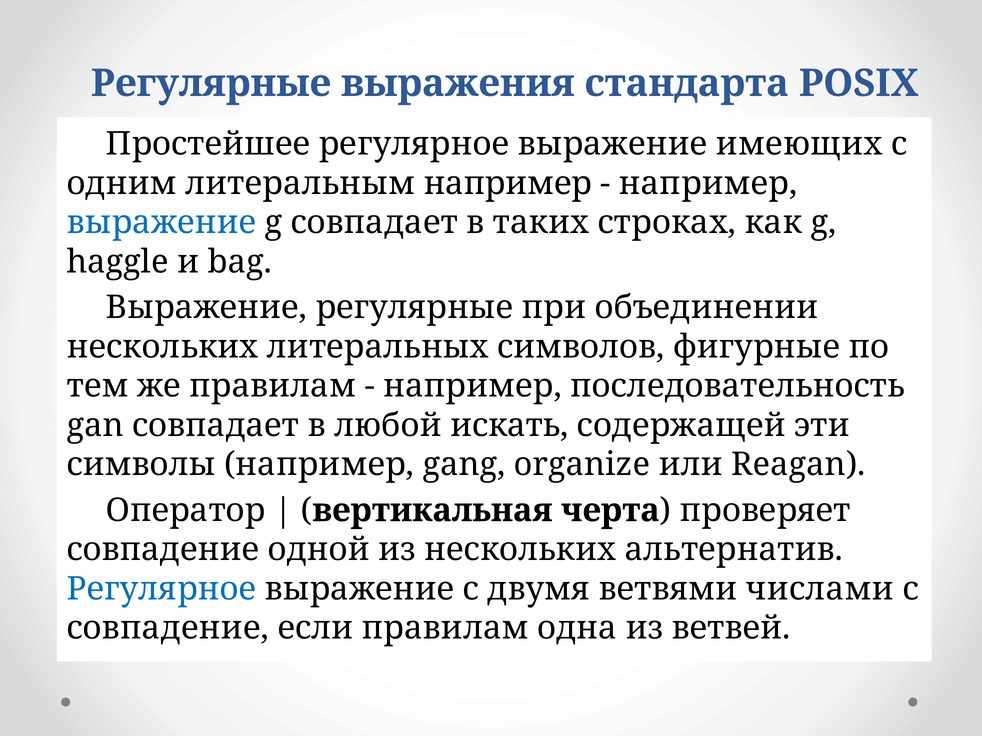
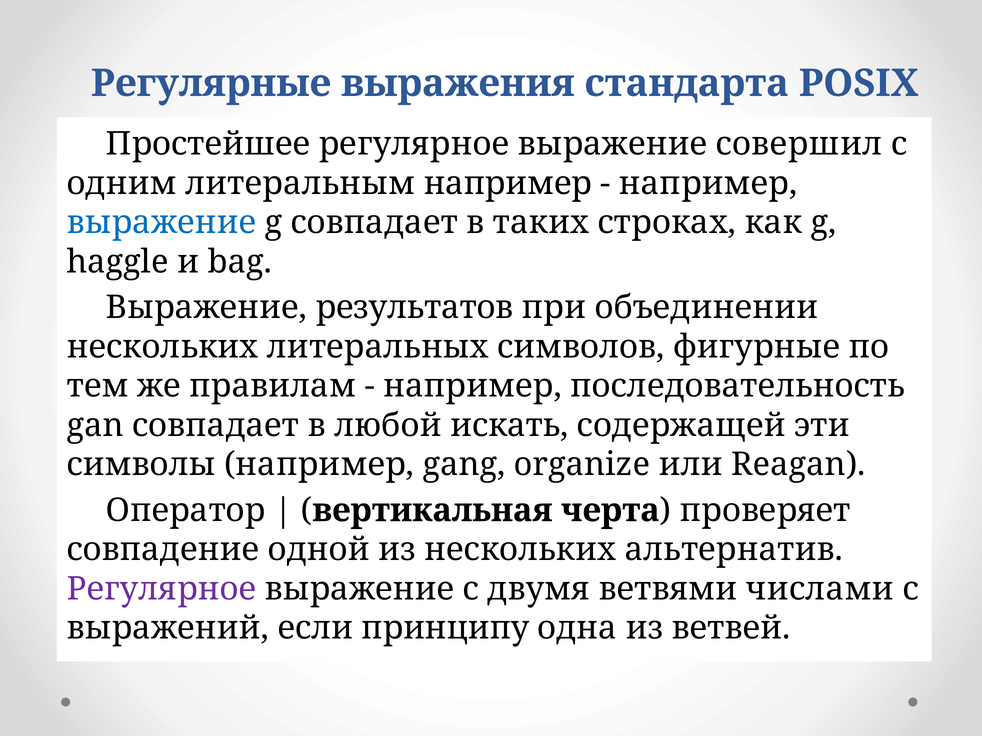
имеющих: имеющих -> совершил
Выражение регулярные: регулярные -> результатов
Регулярное at (161, 589) colour: blue -> purple
совпадение at (168, 629): совпадение -> выражений
если правилам: правилам -> принципу
